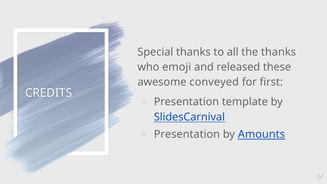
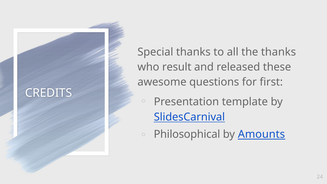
emoji: emoji -> result
conveyed: conveyed -> questions
Presentation at (187, 134): Presentation -> Philosophical
